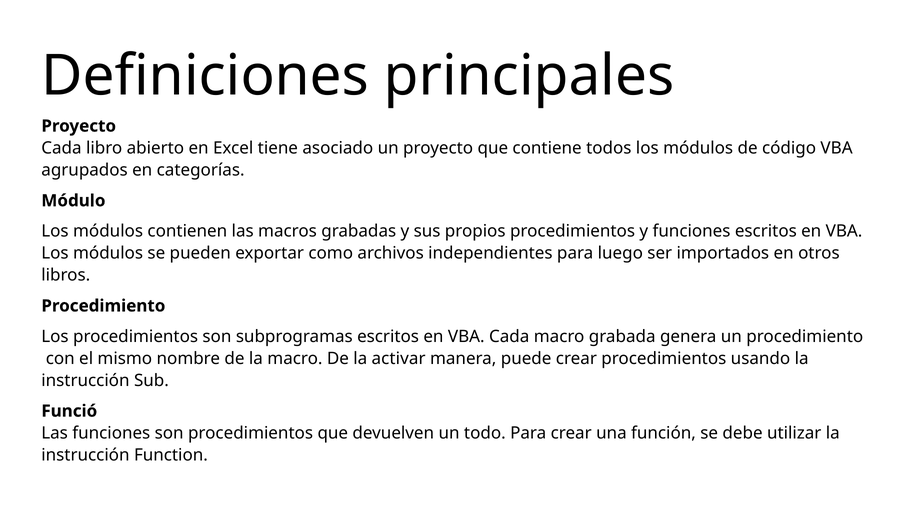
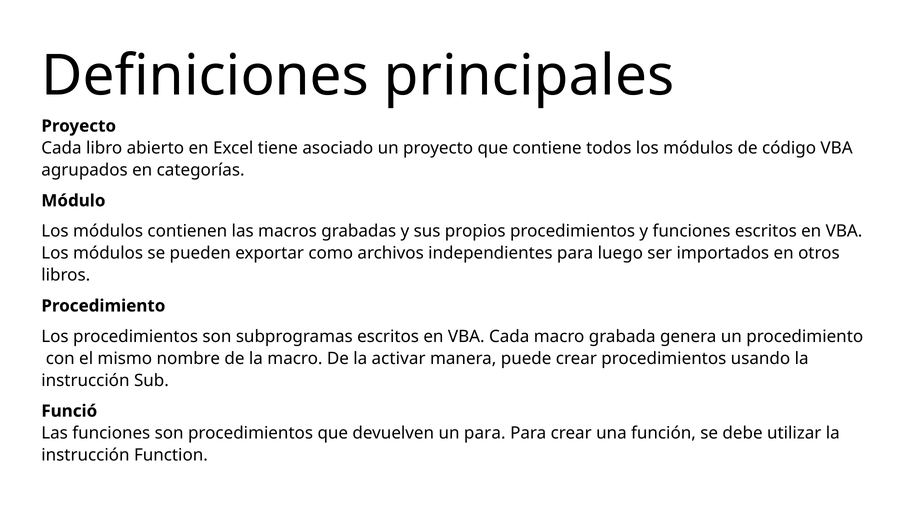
un todo: todo -> para
